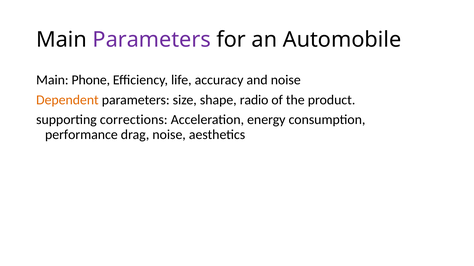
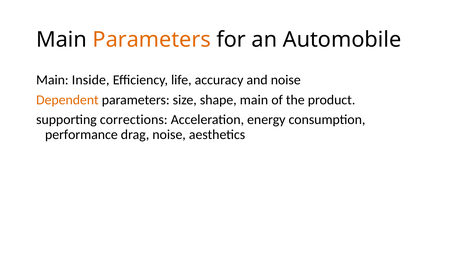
Parameters at (152, 40) colour: purple -> orange
Phone: Phone -> Inside
shape radio: radio -> main
